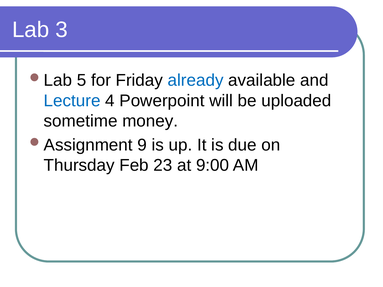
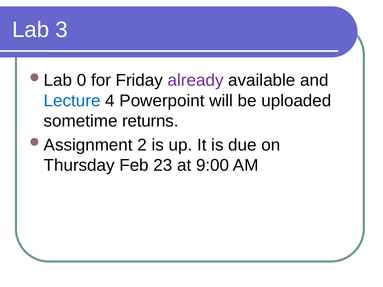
5: 5 -> 0
already colour: blue -> purple
money: money -> returns
9: 9 -> 2
